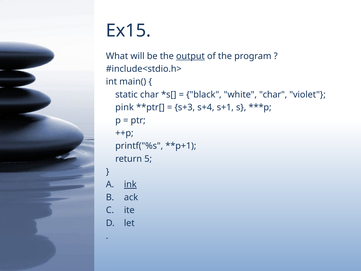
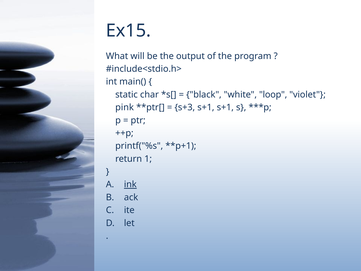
output underline: present -> none
white char: char -> loop
s+3 s+4: s+4 -> s+1
5: 5 -> 1
